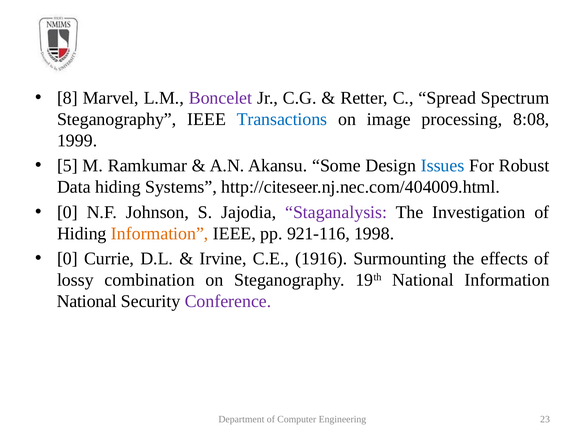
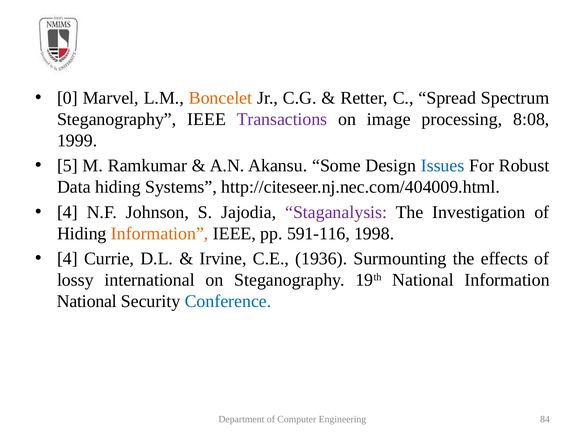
8: 8 -> 0
Boncelet colour: purple -> orange
Transactions colour: blue -> purple
0 at (67, 212): 0 -> 4
921-116: 921-116 -> 591-116
0 at (67, 258): 0 -> 4
1916: 1916 -> 1936
combination: combination -> international
Conference colour: purple -> blue
23: 23 -> 84
